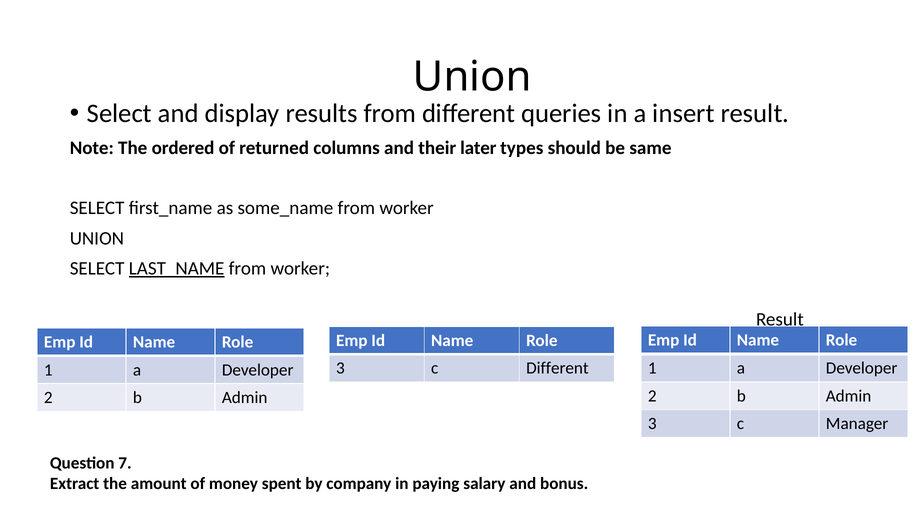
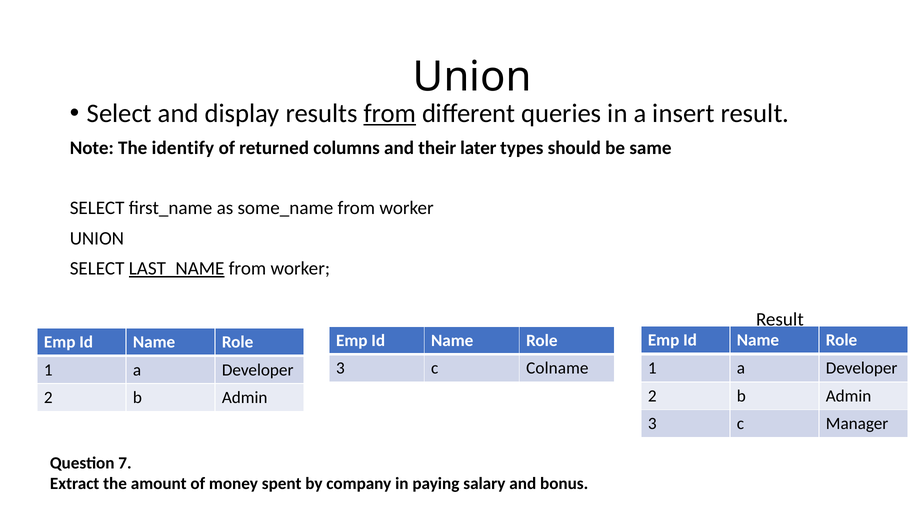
from at (390, 113) underline: none -> present
ordered: ordered -> identify
c Different: Different -> Colname
